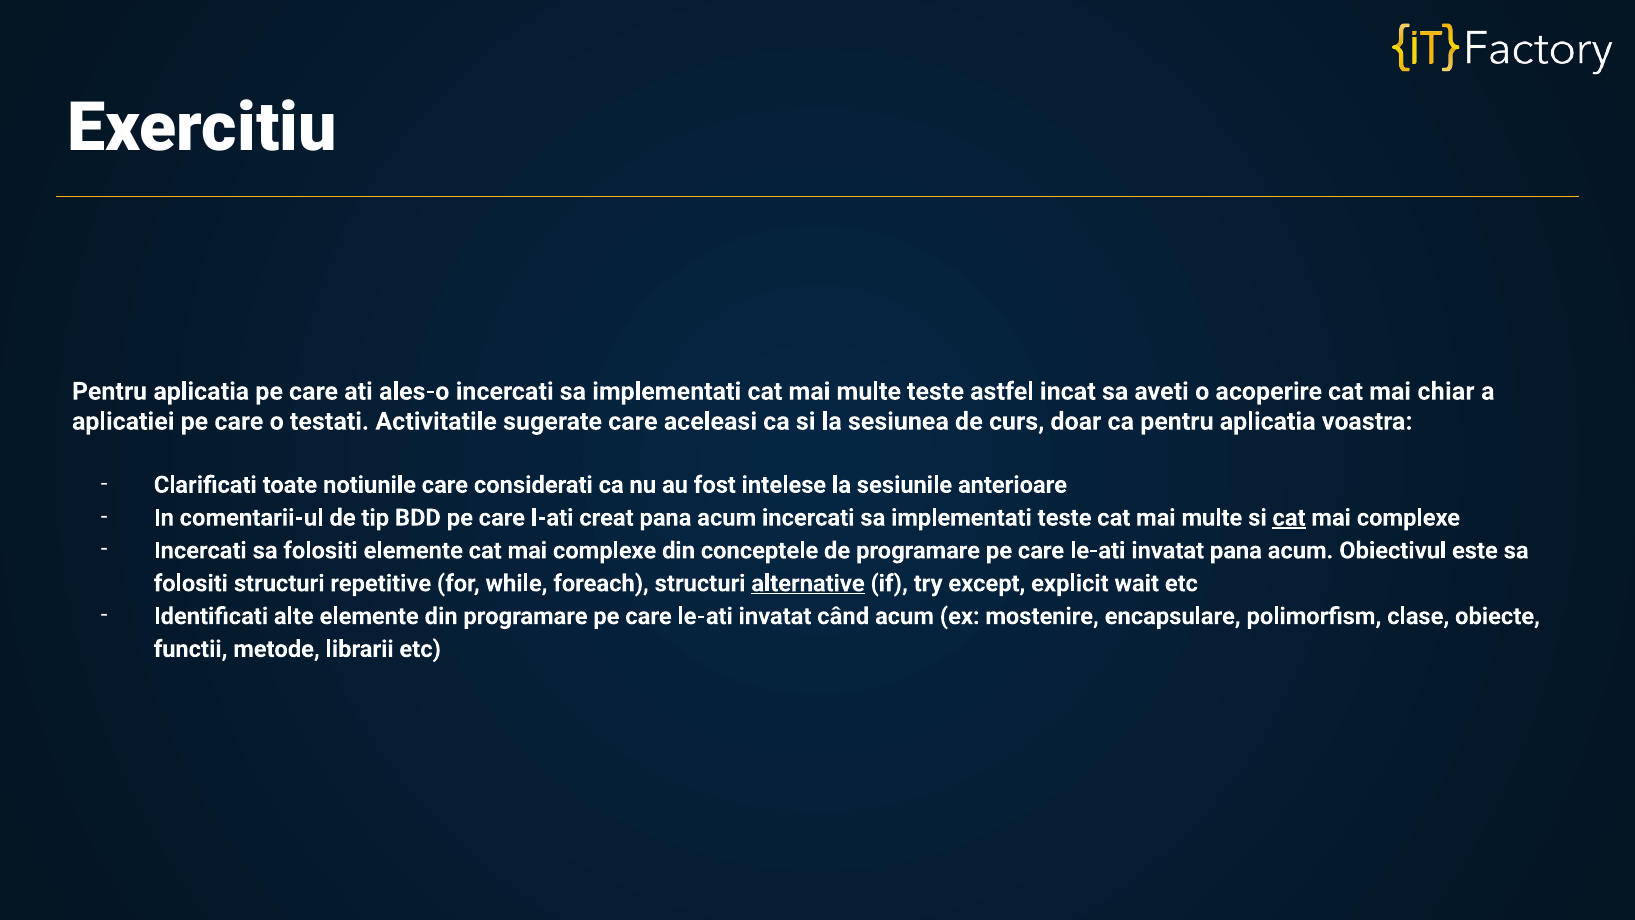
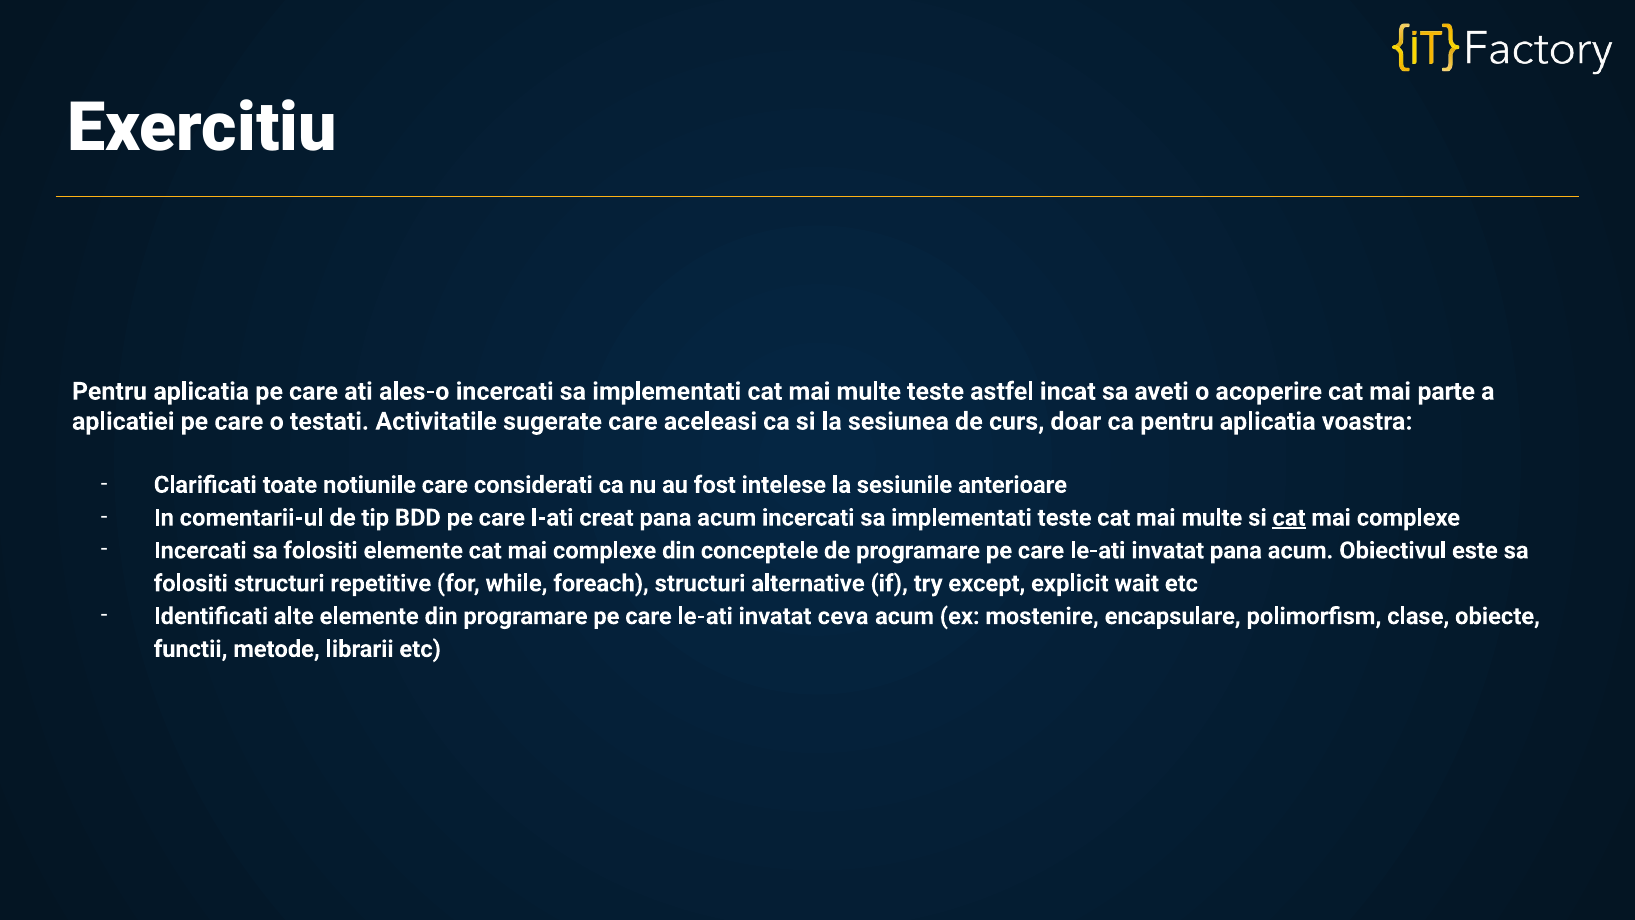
chiar: chiar -> parte
alternative underline: present -> none
când: când -> ceva
